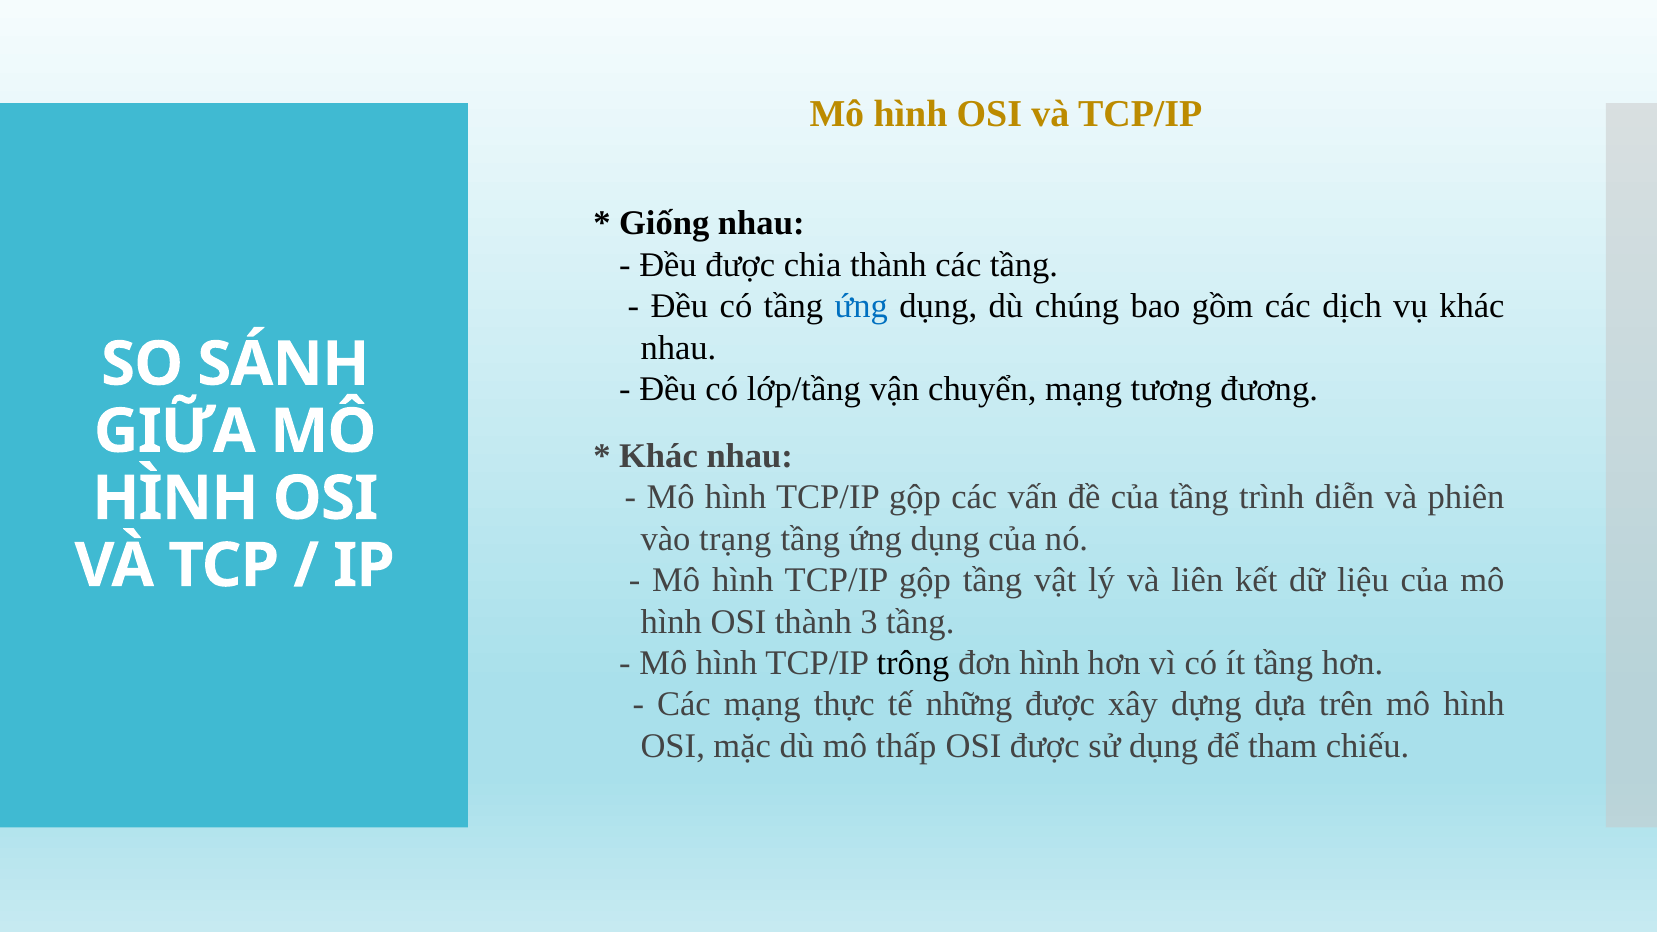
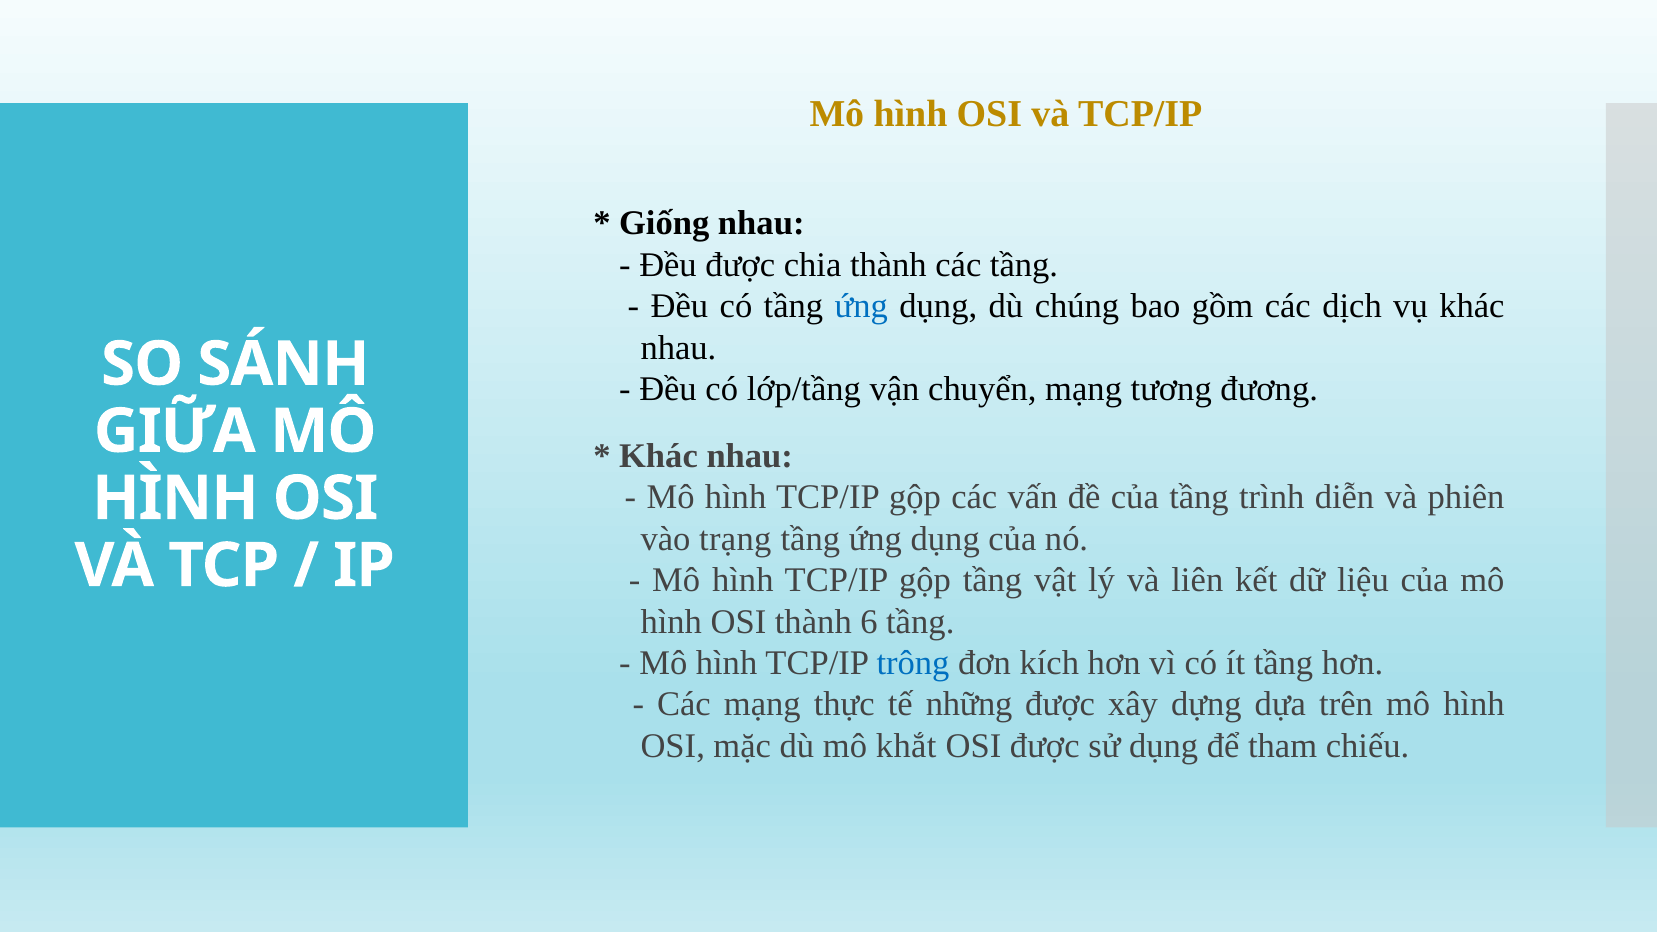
3: 3 -> 6
trông colour: black -> blue
đơn hình: hình -> kích
thấp: thấp -> khắt
